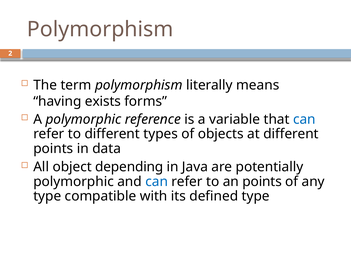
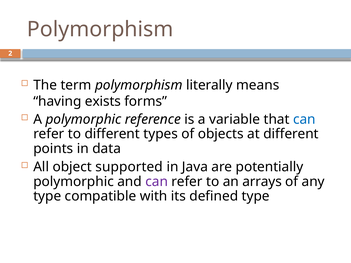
depending: depending -> supported
can at (157, 182) colour: blue -> purple
an points: points -> arrays
